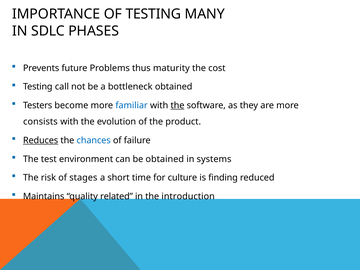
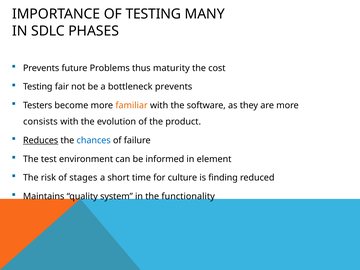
call: call -> fair
bottleneck obtained: obtained -> prevents
familiar colour: blue -> orange
the at (177, 105) underline: present -> none
be obtained: obtained -> informed
systems: systems -> element
related: related -> system
introduction: introduction -> functionality
